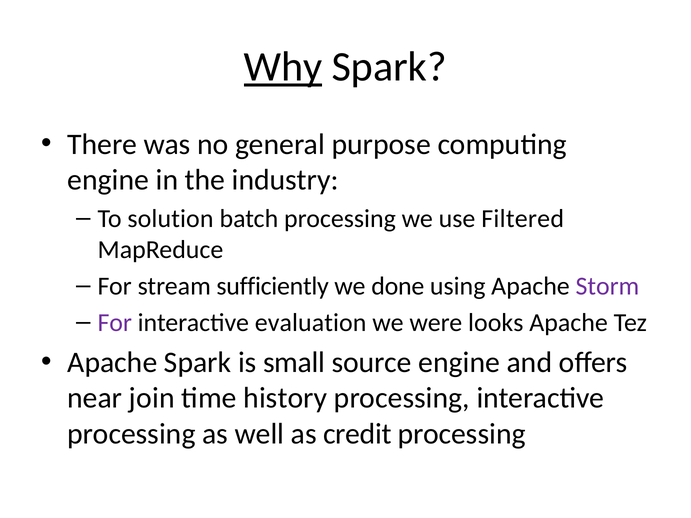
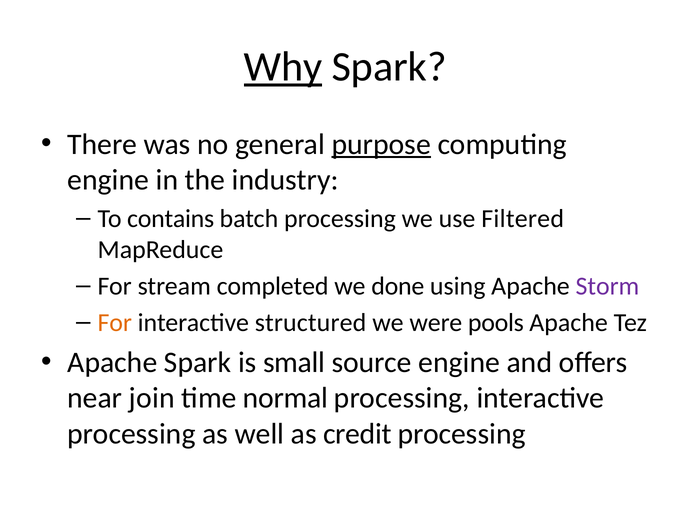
purpose underline: none -> present
solution: solution -> contains
sufficiently: sufficiently -> completed
For at (115, 323) colour: purple -> orange
evaluation: evaluation -> structured
looks: looks -> pools
history: history -> normal
